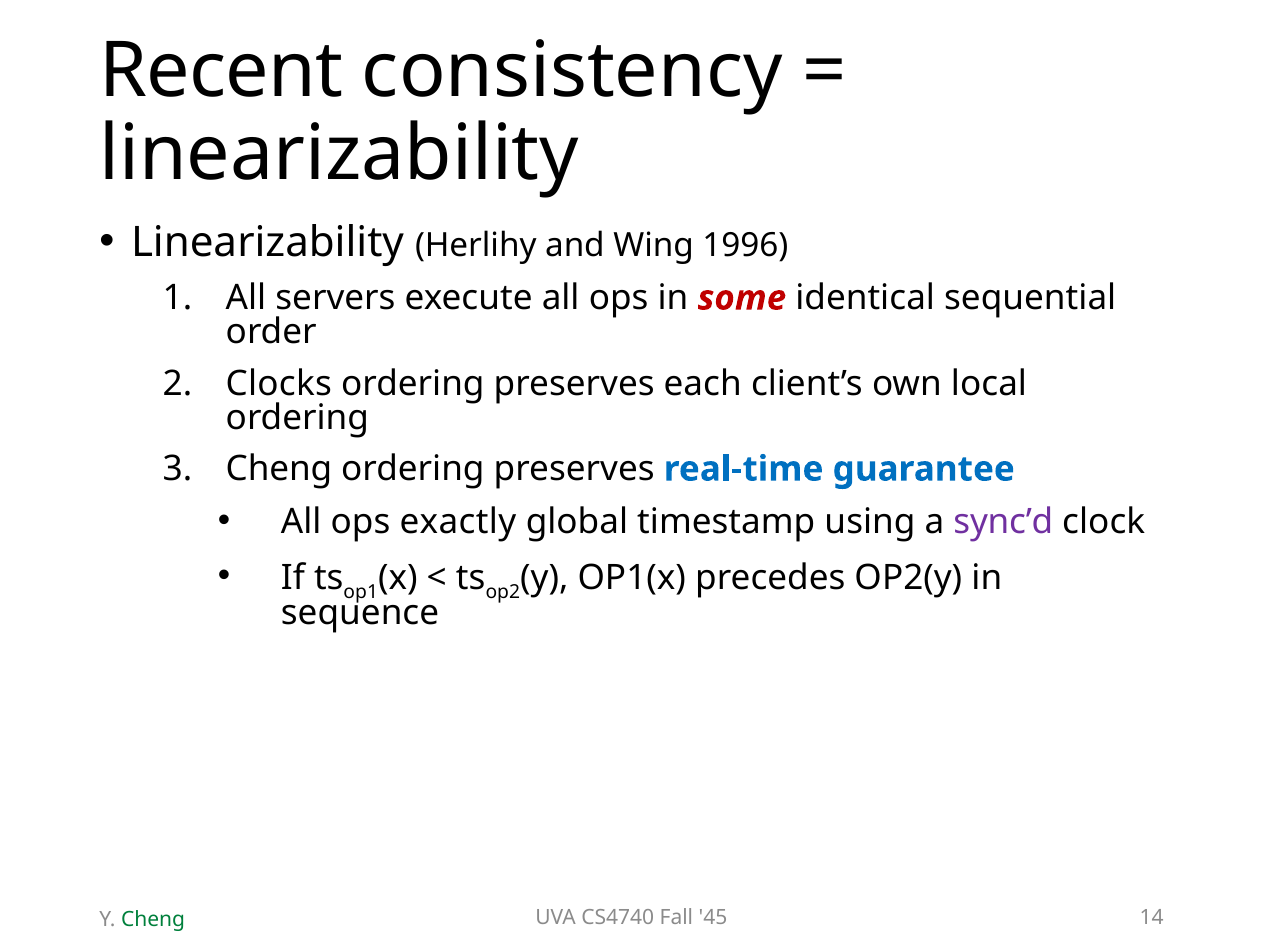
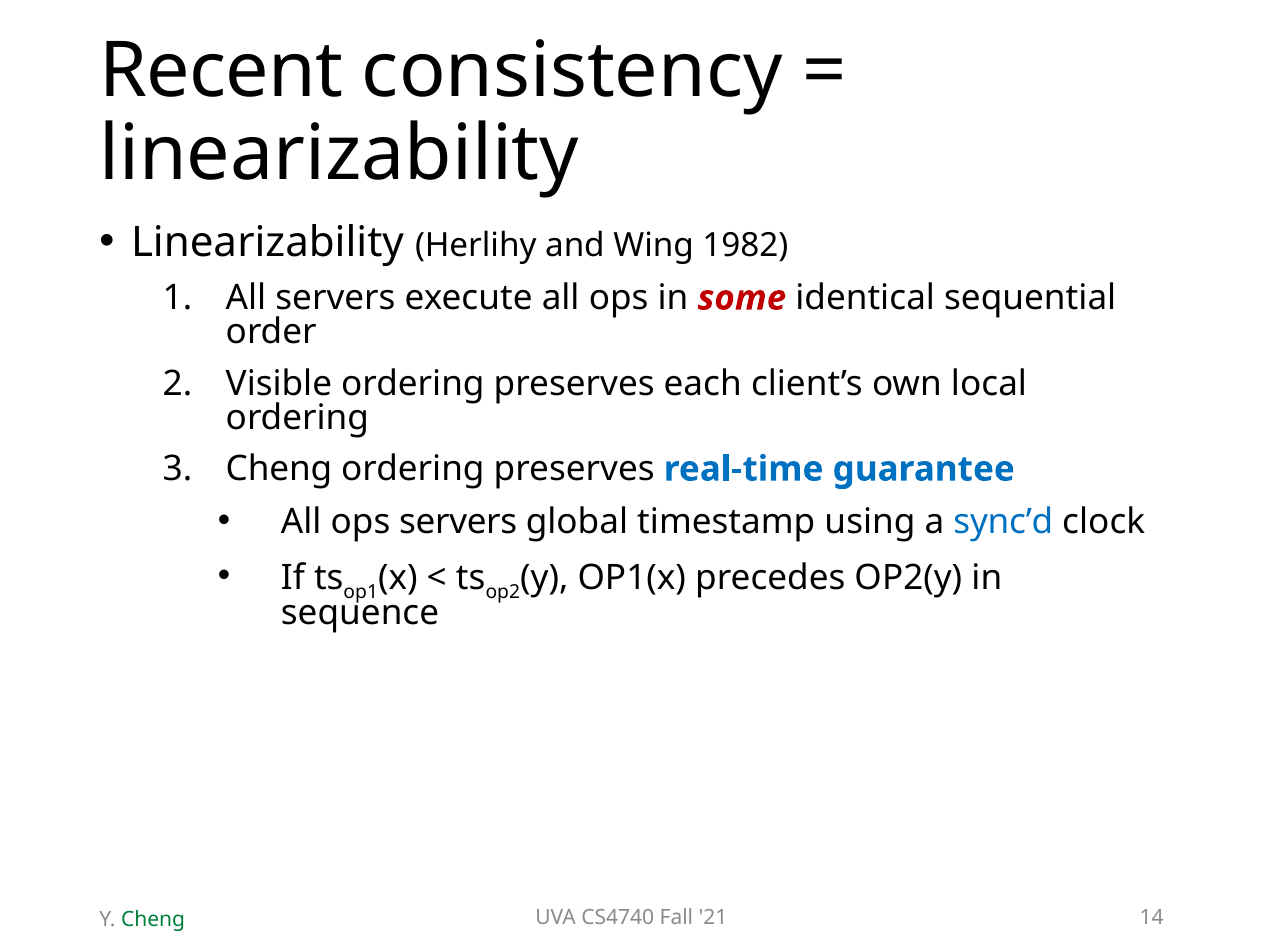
1996: 1996 -> 1982
Clocks: Clocks -> Visible
ops exactly: exactly -> servers
sync’d colour: purple -> blue
45: 45 -> 21
